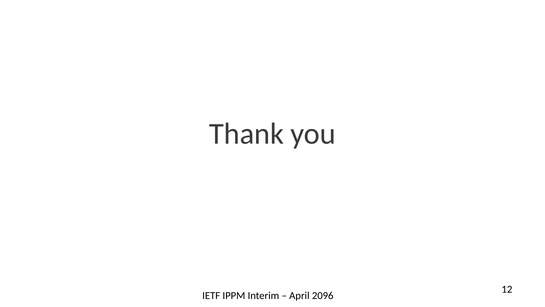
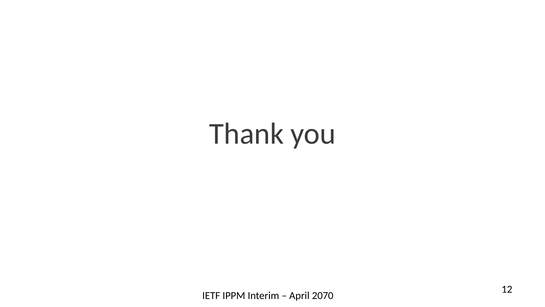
2096: 2096 -> 2070
